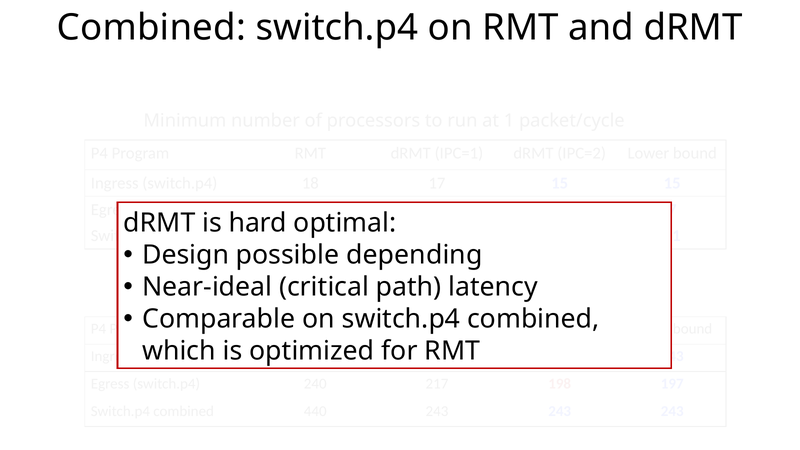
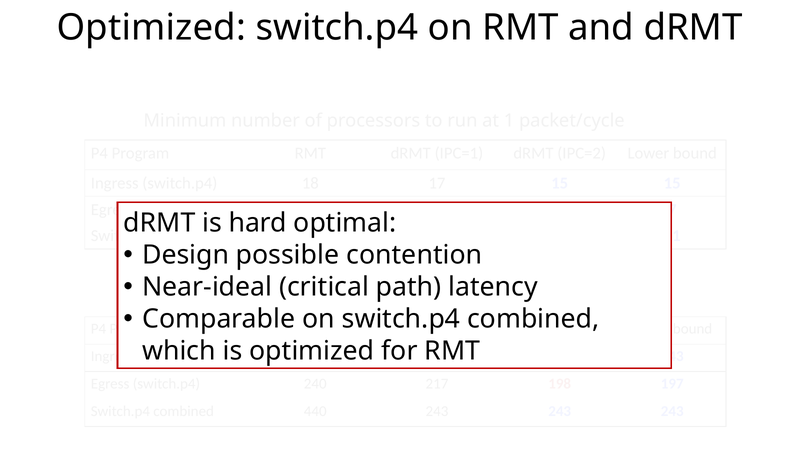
Combined at (151, 28): Combined -> Optimized
depending: depending -> contention
